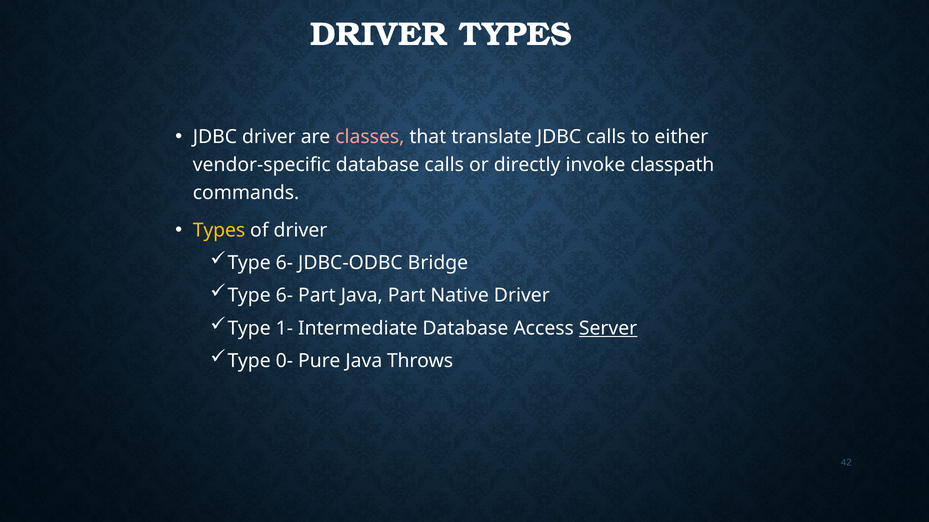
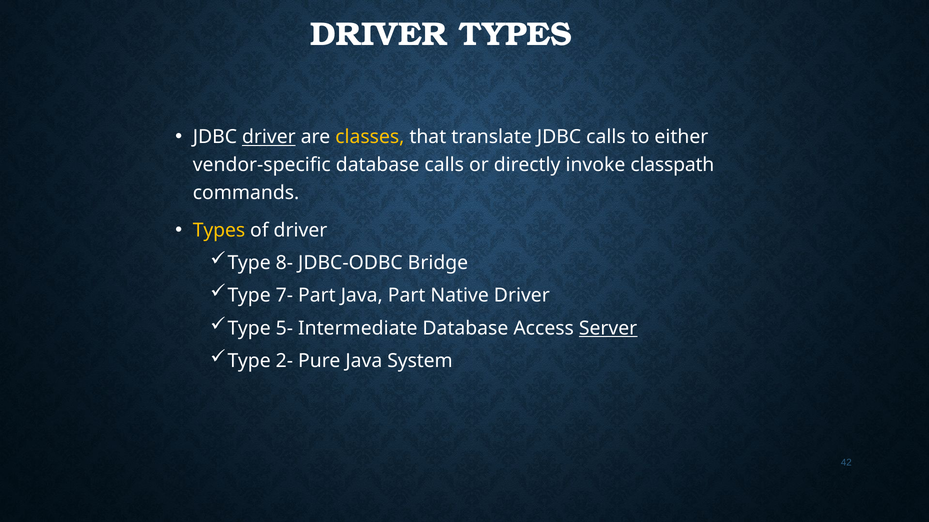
driver at (269, 137) underline: none -> present
classes colour: pink -> yellow
6- at (284, 263): 6- -> 8-
6- at (284, 296): 6- -> 7-
1-: 1- -> 5-
0-: 0- -> 2-
Throws: Throws -> System
